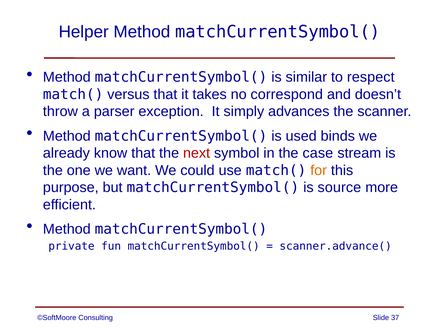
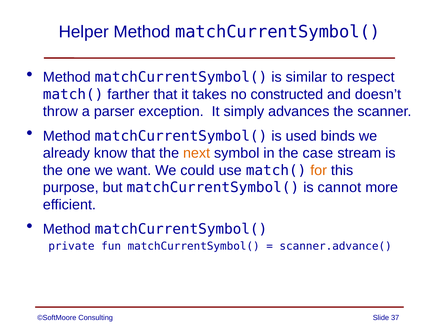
versus: versus -> farther
correspond: correspond -> constructed
next colour: red -> orange
source: source -> cannot
